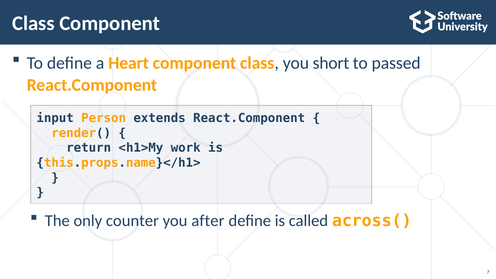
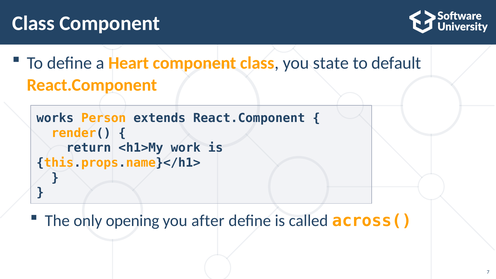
short: short -> state
passed: passed -> default
input: input -> works
counter: counter -> opening
